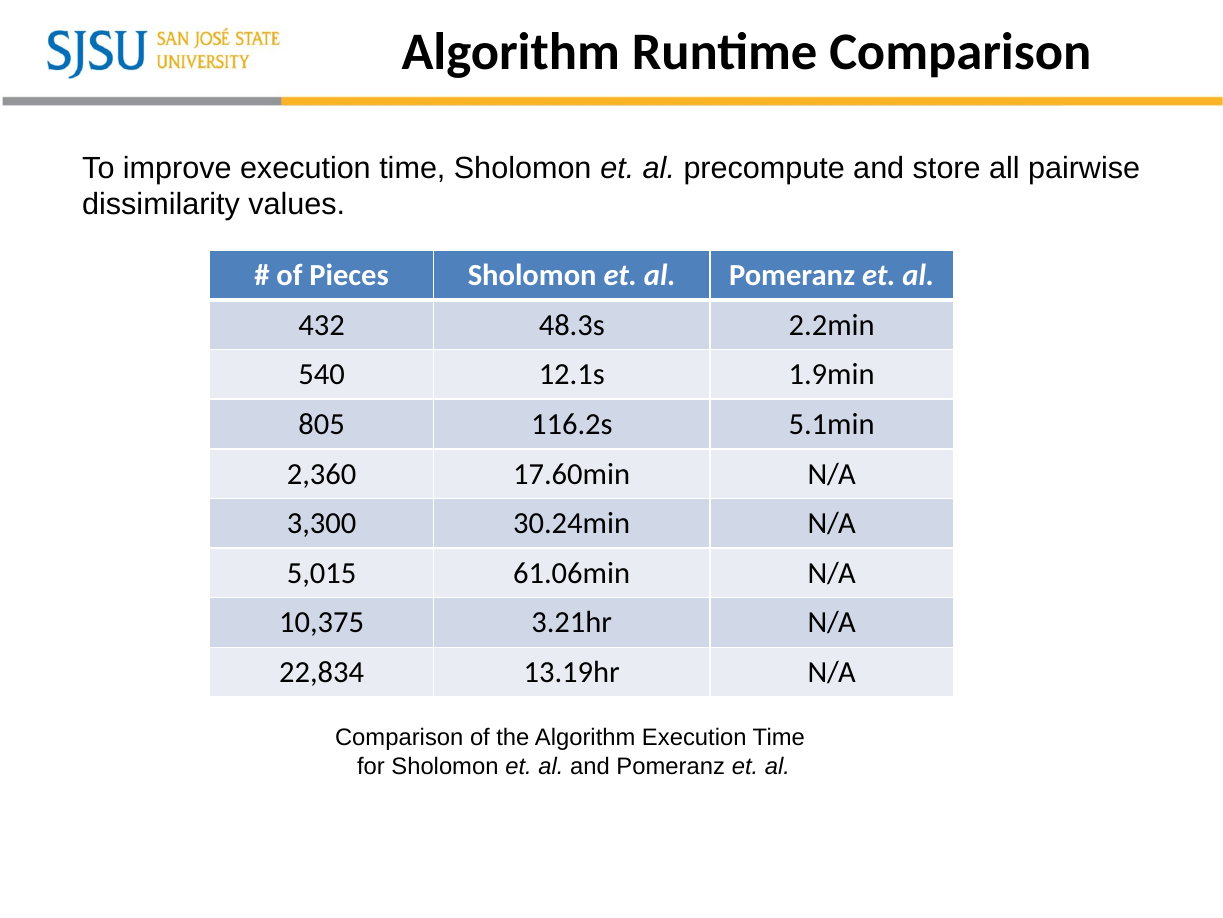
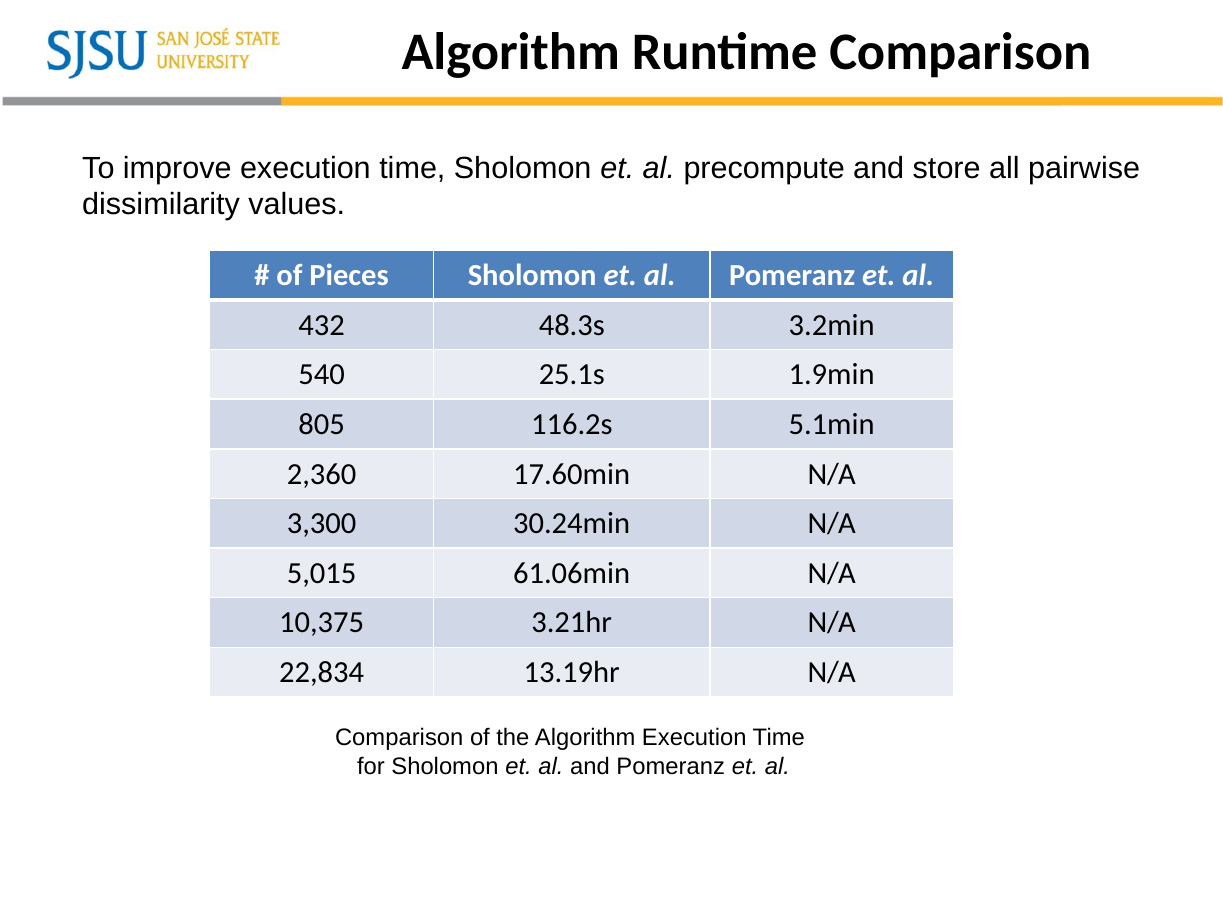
2.2min: 2.2min -> 3.2min
12.1s: 12.1s -> 25.1s
